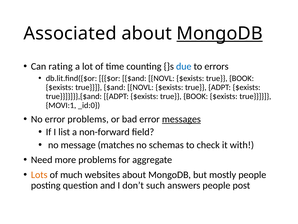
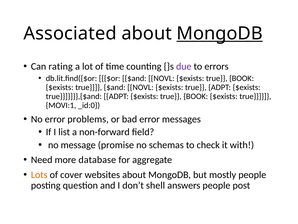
due colour: blue -> purple
messages underline: present -> none
matches: matches -> promise
more problems: problems -> database
much: much -> cover
such: such -> shell
